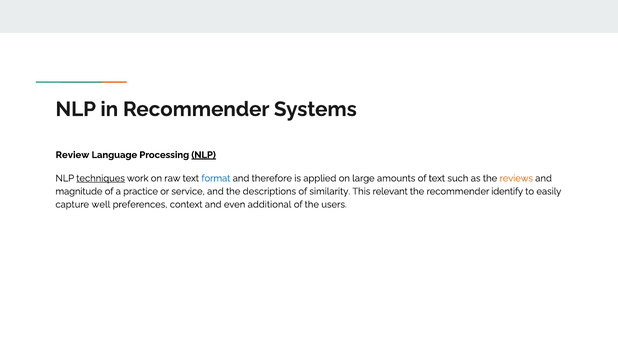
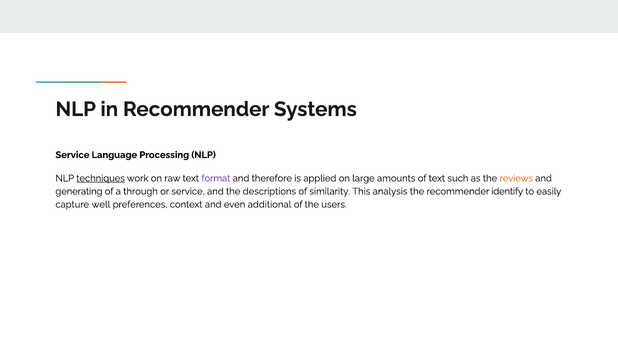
Review at (72, 155): Review -> Service
NLP at (204, 155) underline: present -> none
format colour: blue -> purple
magnitude: magnitude -> generating
practice: practice -> through
relevant: relevant -> analysis
